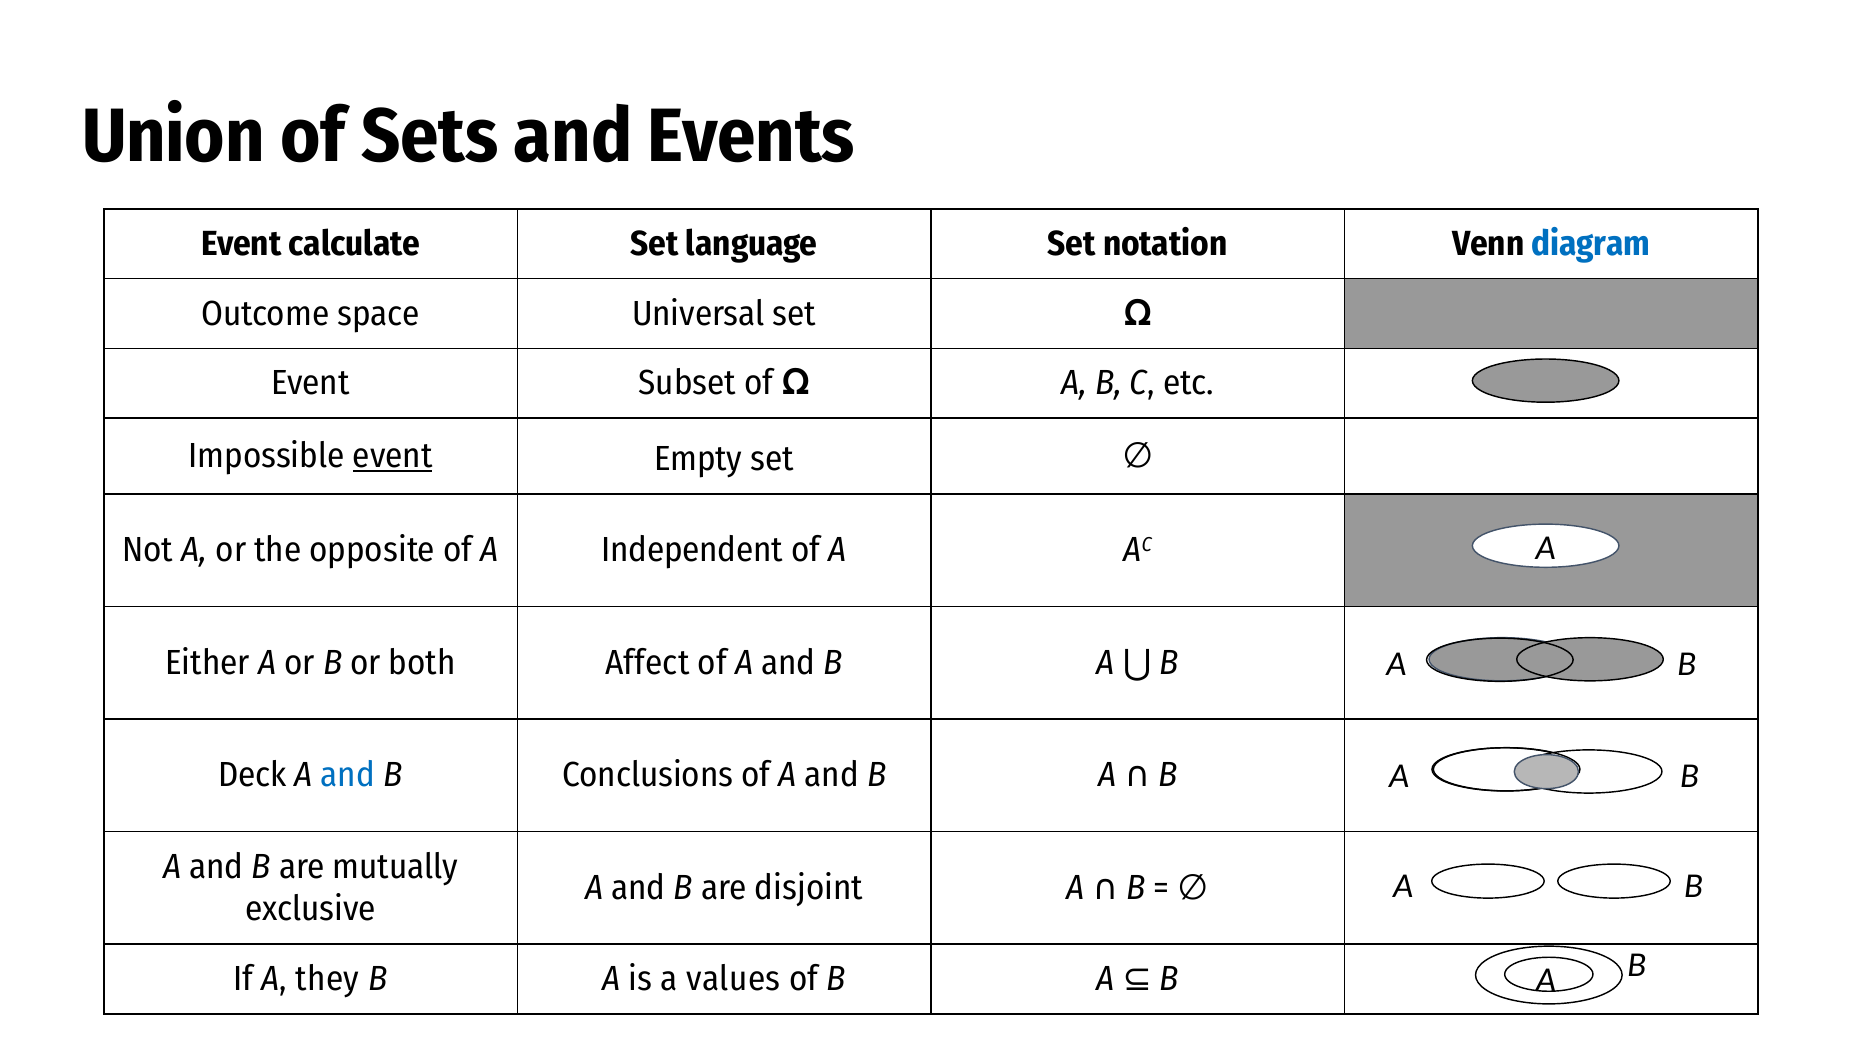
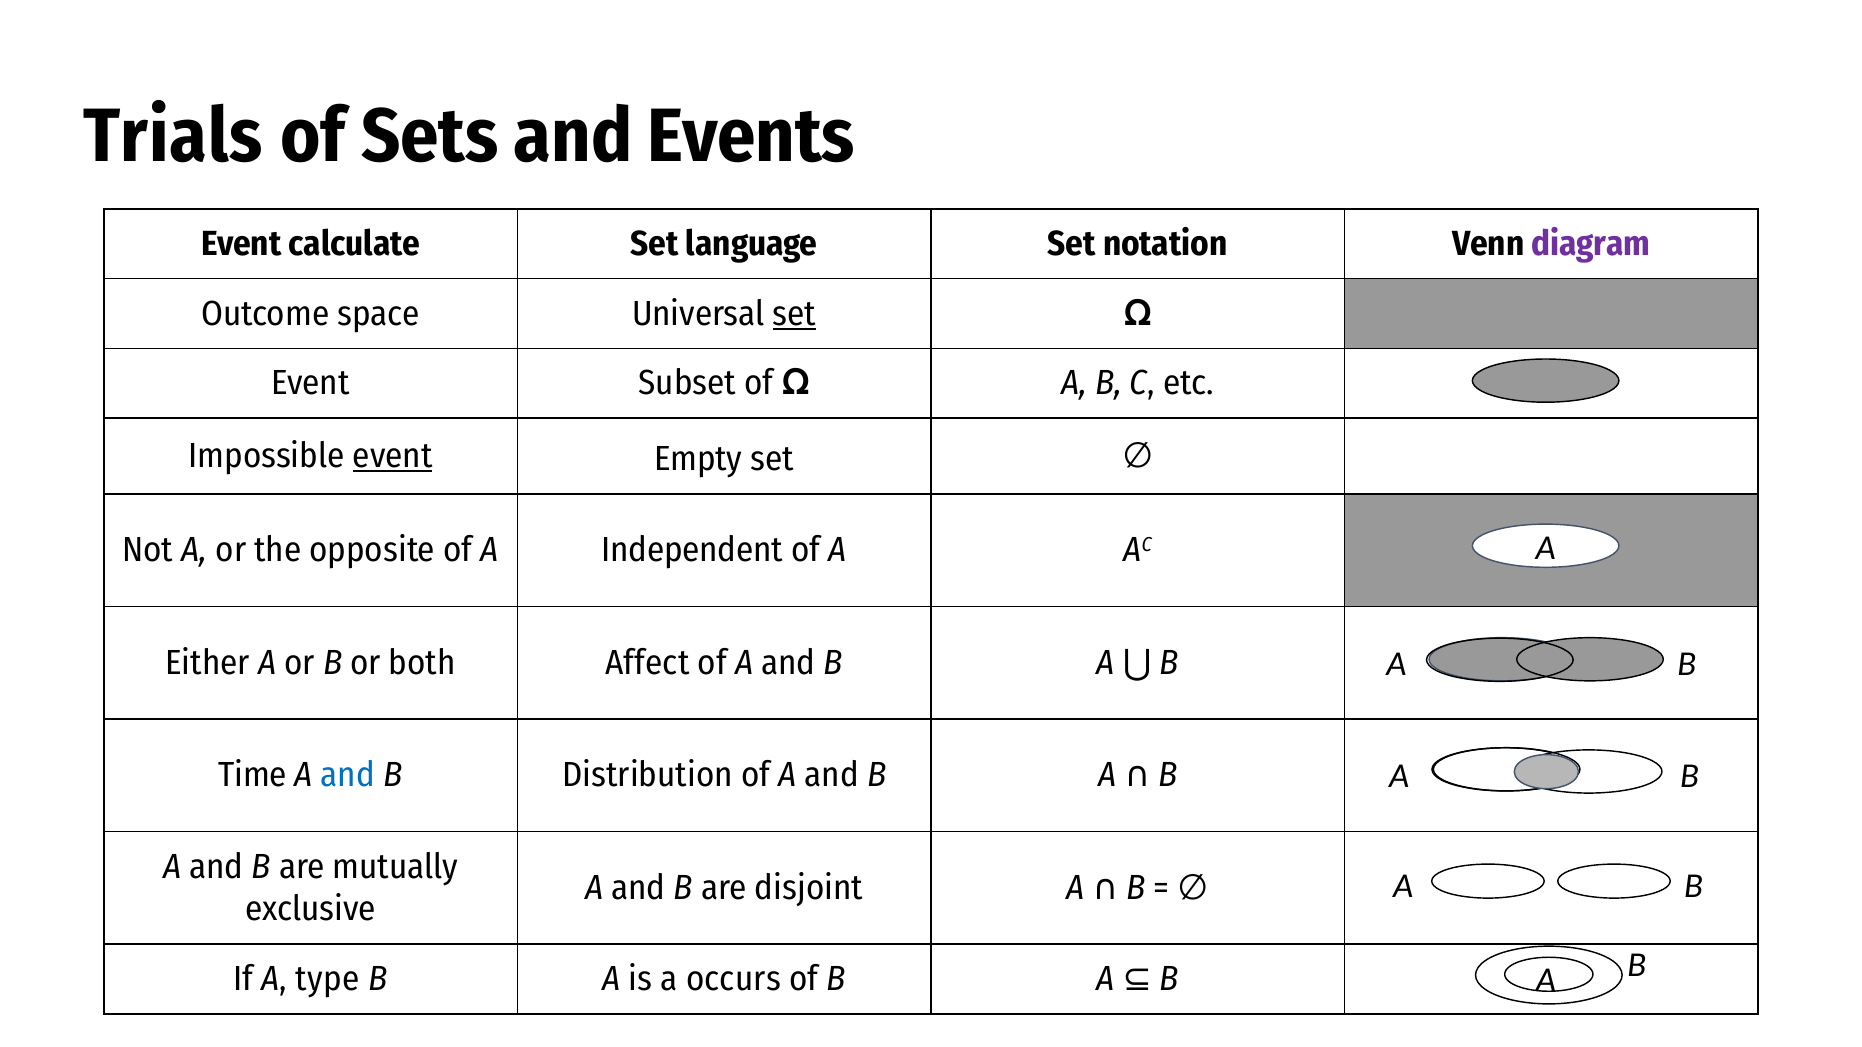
Union: Union -> Trials
diagram colour: blue -> purple
set at (794, 314) underline: none -> present
Deck: Deck -> Time
Conclusions: Conclusions -> Distribution
they: they -> type
values: values -> occurs
